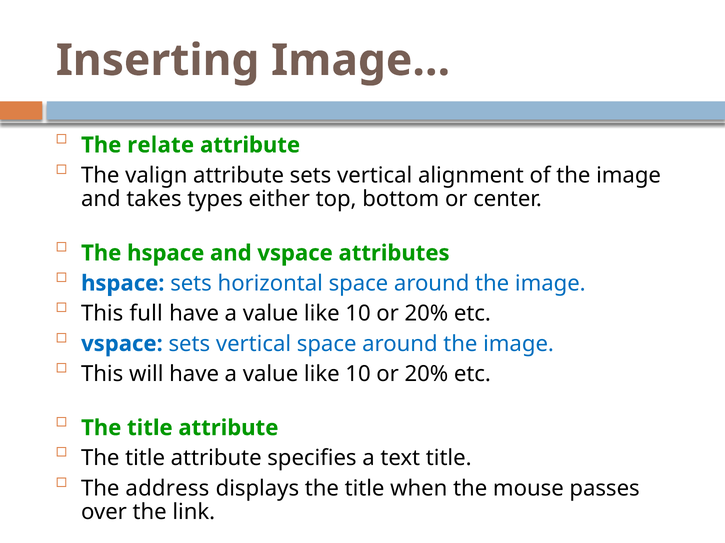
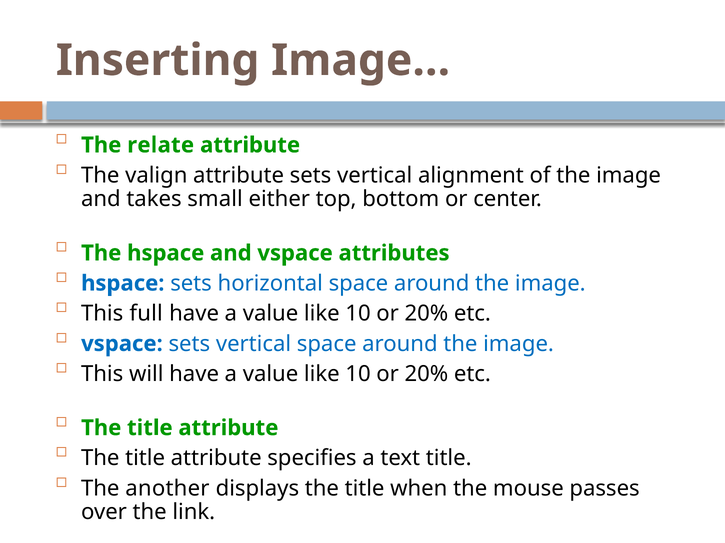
types: types -> small
address: address -> another
